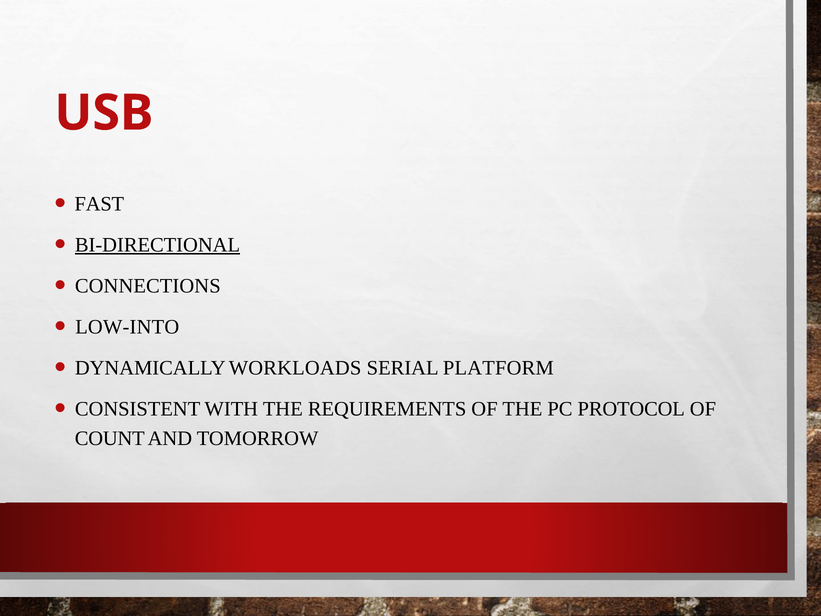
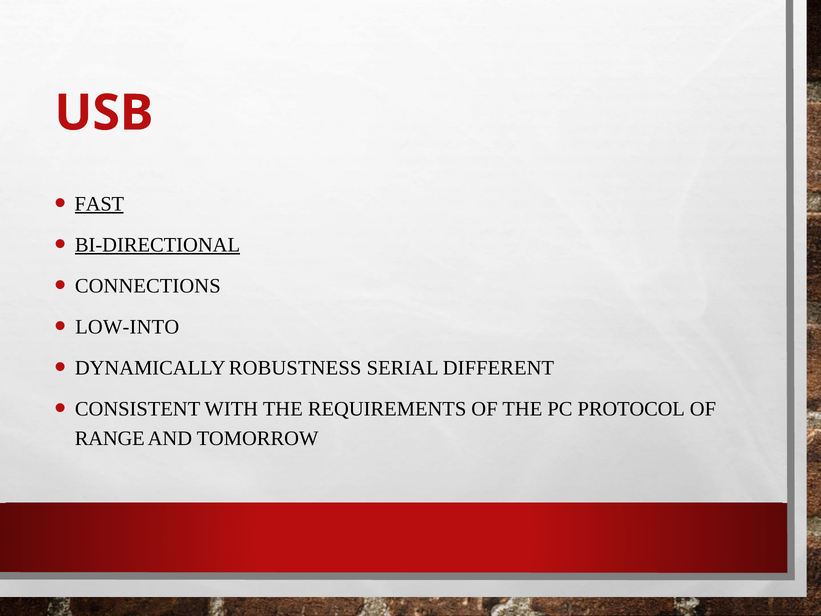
FAST underline: none -> present
WORKLOADS: WORKLOADS -> ROBUSTNESS
PLATFORM: PLATFORM -> DIFFERENT
COUNT: COUNT -> RANGE
